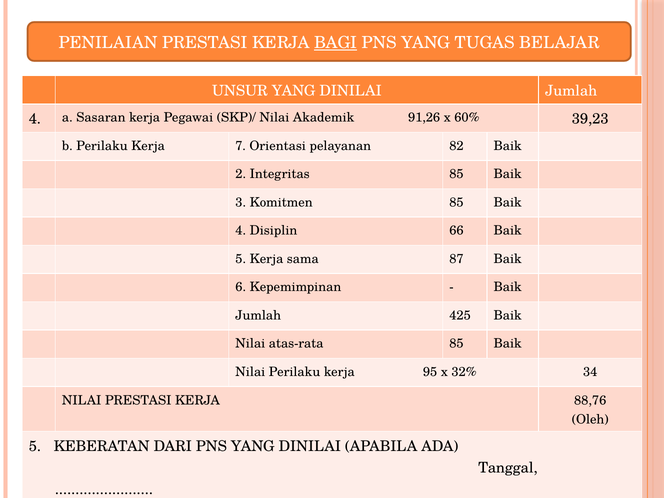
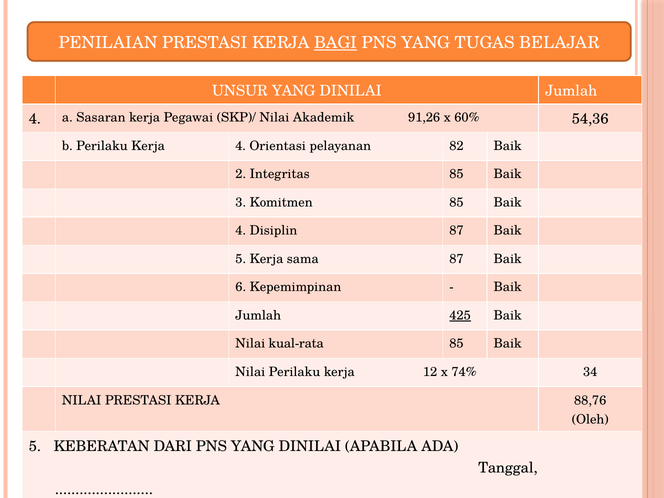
39,23: 39,23 -> 54,36
Kerja 7: 7 -> 4
Disiplin 66: 66 -> 87
425 underline: none -> present
atas-rata: atas-rata -> kual-rata
95: 95 -> 12
32%: 32% -> 74%
